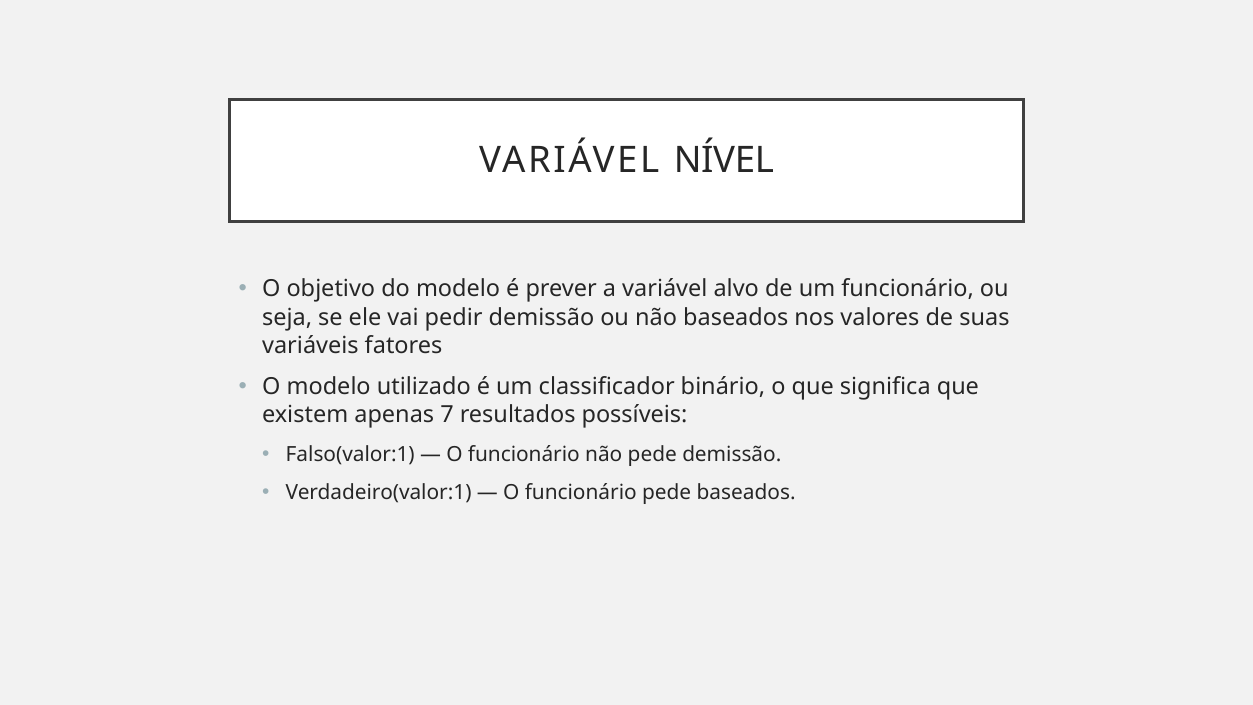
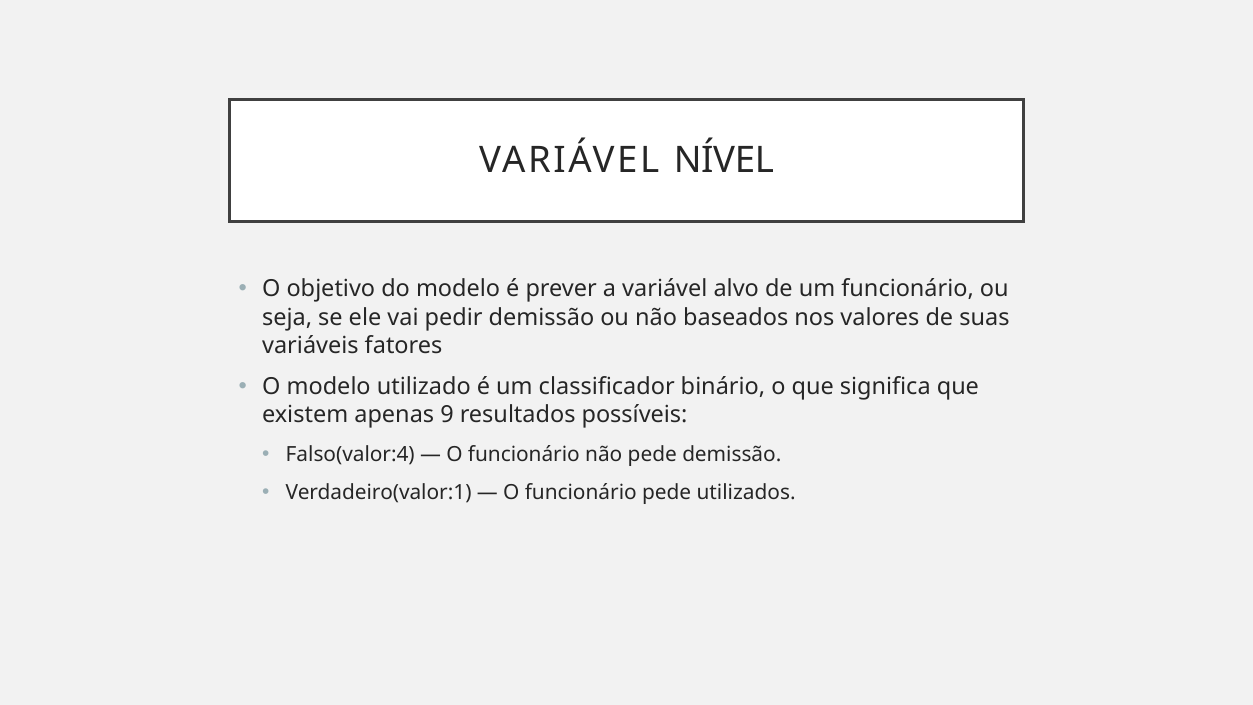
7: 7 -> 9
Falso(valor:1: Falso(valor:1 -> Falso(valor:4
pede baseados: baseados -> utilizados
